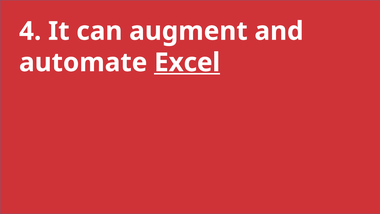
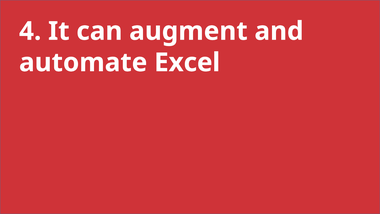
Excel underline: present -> none
